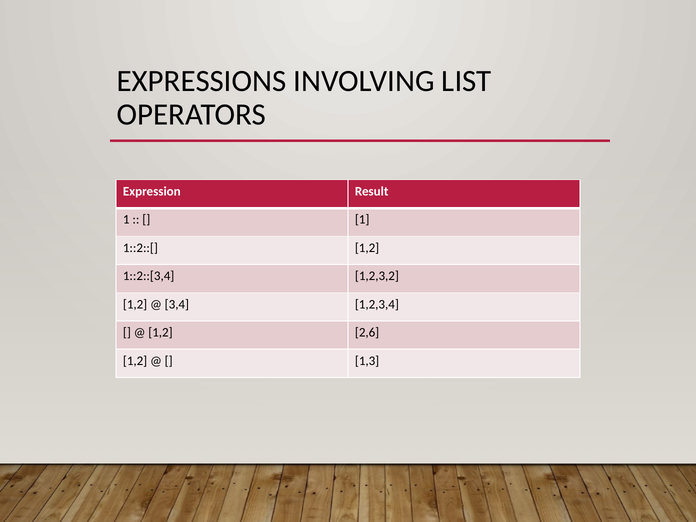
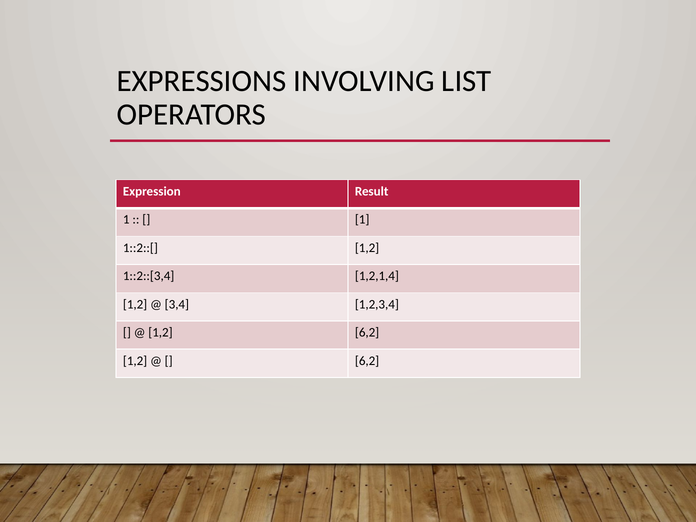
1,2,3,2: 1,2,3,2 -> 1,2,1,4
1,2 2,6: 2,6 -> 6,2
1,3 at (367, 361): 1,3 -> 6,2
